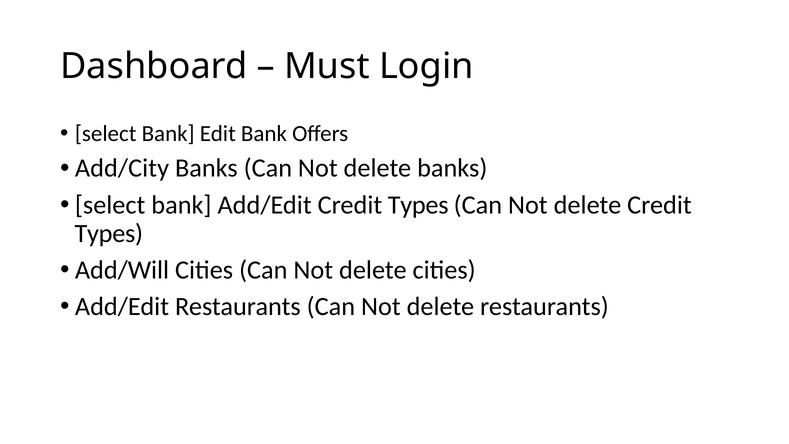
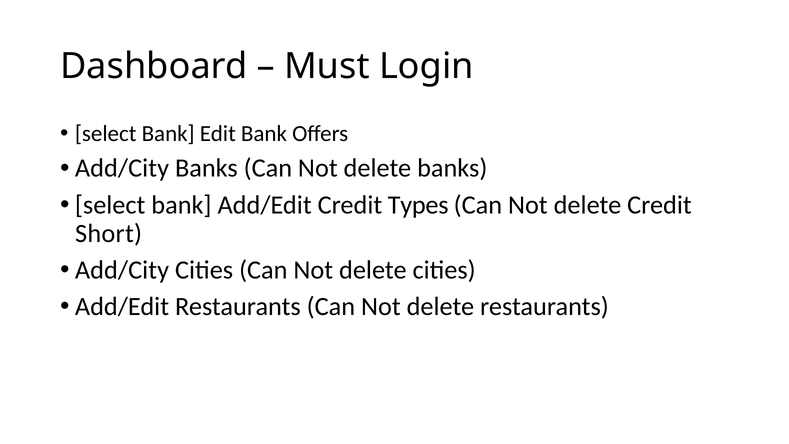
Types at (109, 233): Types -> Short
Add/Will at (122, 270): Add/Will -> Add/City
